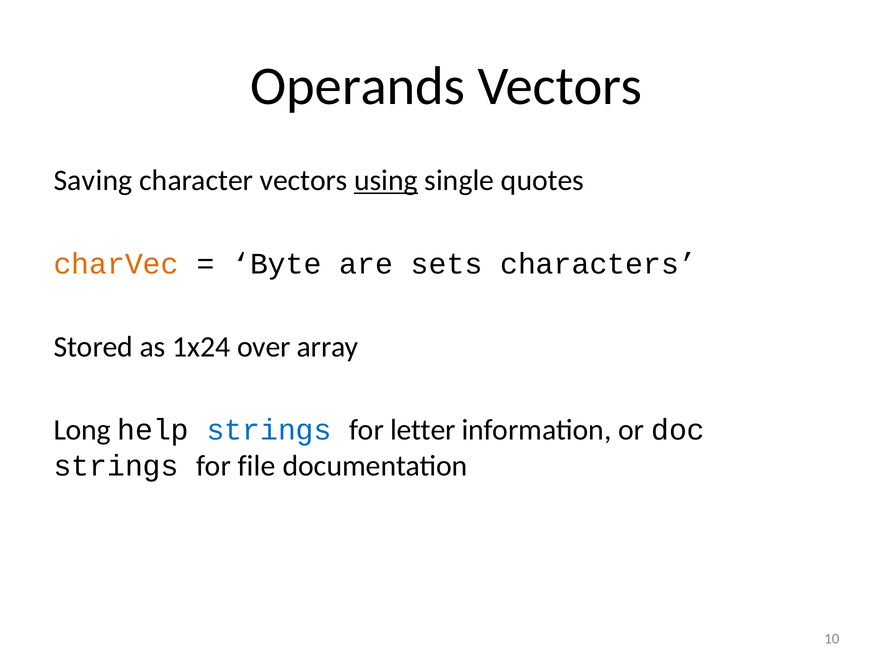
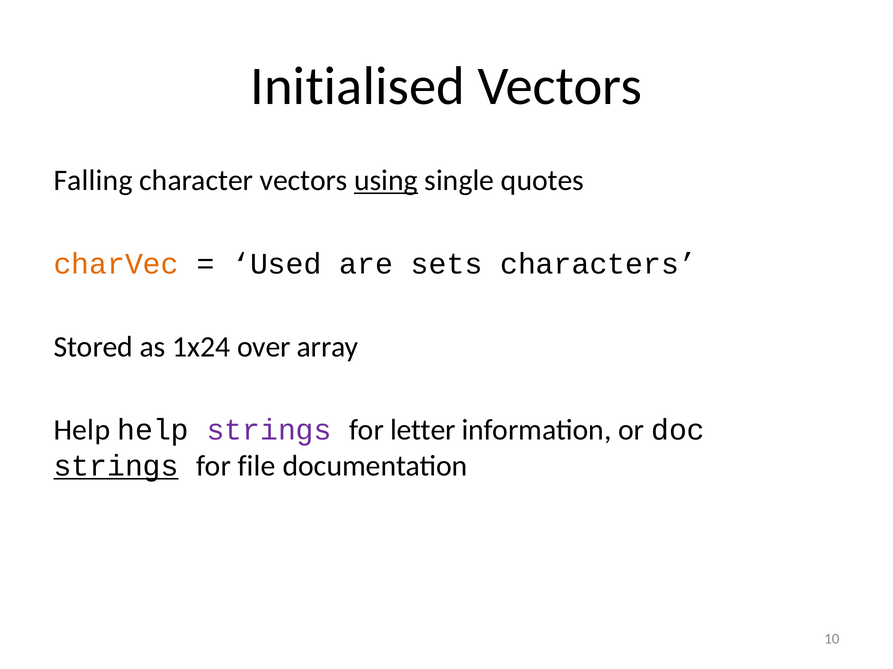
Operands: Operands -> Initialised
Saving: Saving -> Falling
Byte: Byte -> Used
Long at (82, 431): Long -> Help
strings at (269, 431) colour: blue -> purple
strings at (116, 466) underline: none -> present
